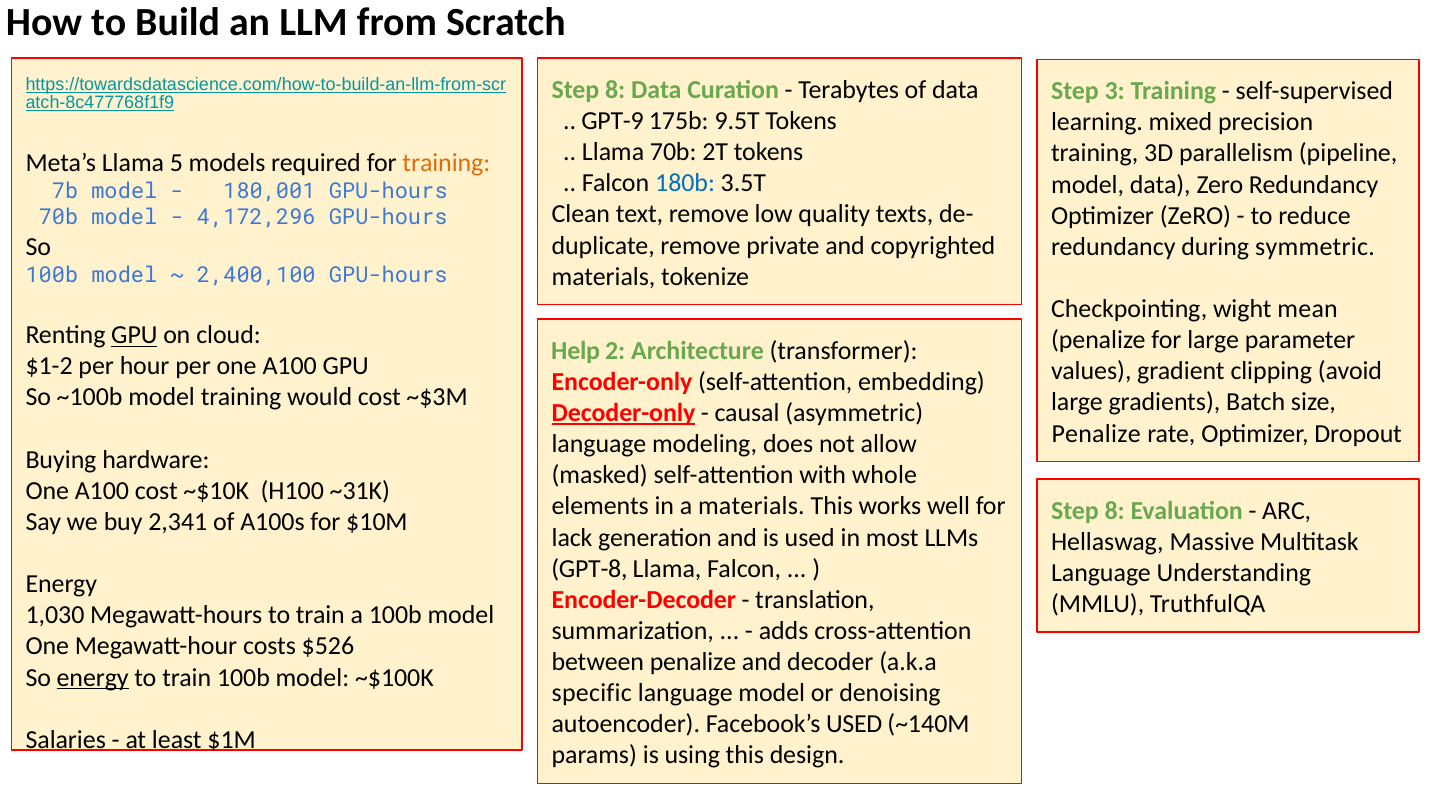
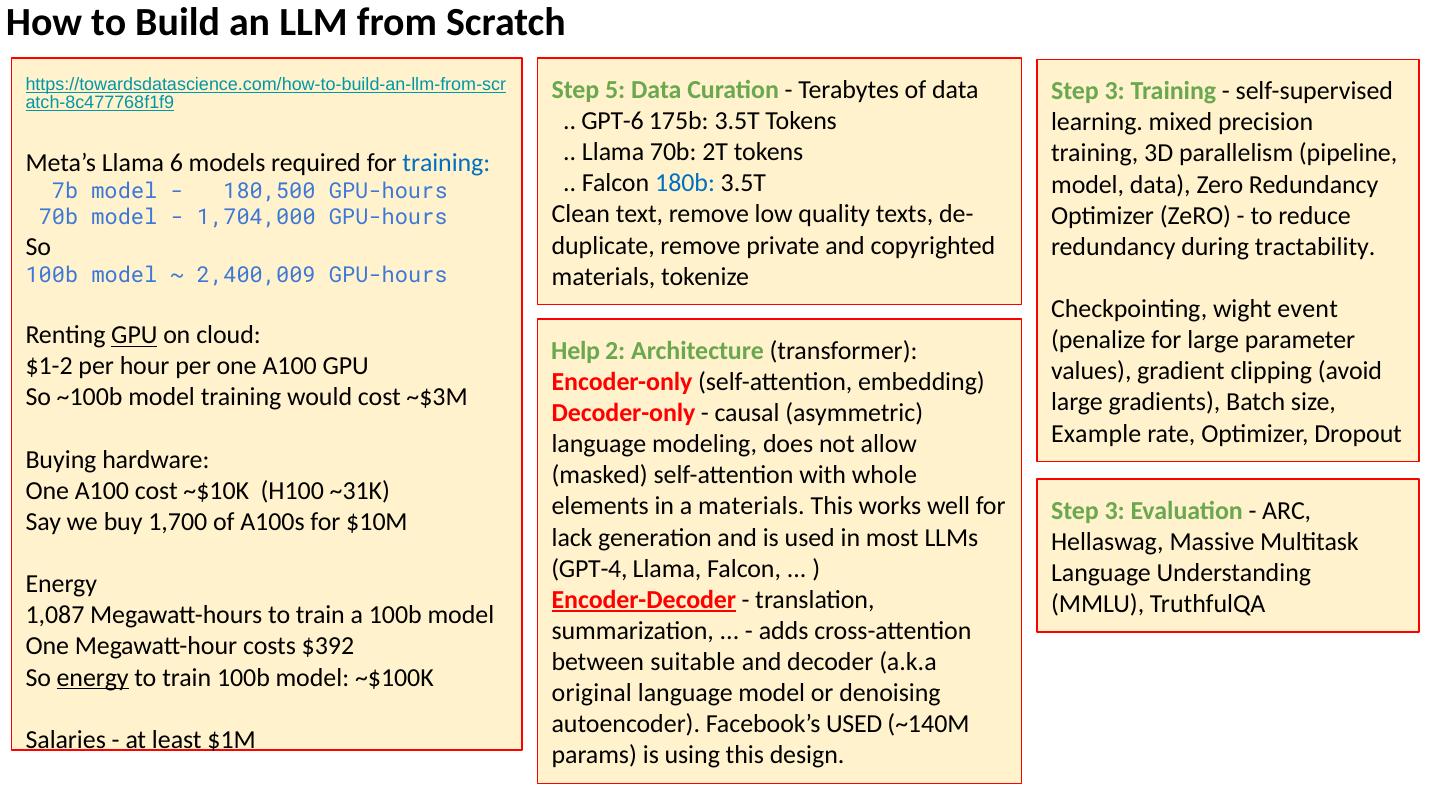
8 at (615, 90): 8 -> 5
GPT-9: GPT-9 -> GPT-6
175b 9.5T: 9.5T -> 3.5T
5: 5 -> 6
training at (446, 163) colour: orange -> blue
180,001: 180,001 -> 180,500
4,172,296: 4,172,296 -> 1,704,000
symmetric: symmetric -> tractability
2,400,100: 2,400,100 -> 2,400,009
mean: mean -> event
Decoder-only underline: present -> none
Penalize at (1096, 434): Penalize -> Example
8 at (1115, 511): 8 -> 3
2,341: 2,341 -> 1,700
GPT-8: GPT-8 -> GPT-4
Encoder-Decoder underline: none -> present
1,030: 1,030 -> 1,087
$526: $526 -> $392
between penalize: penalize -> suitable
specific: specific -> original
